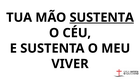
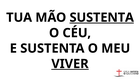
VIVER underline: none -> present
